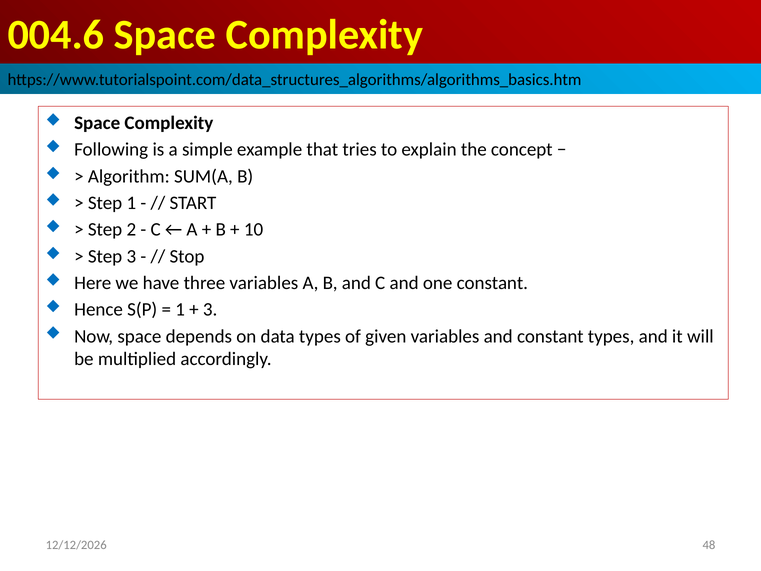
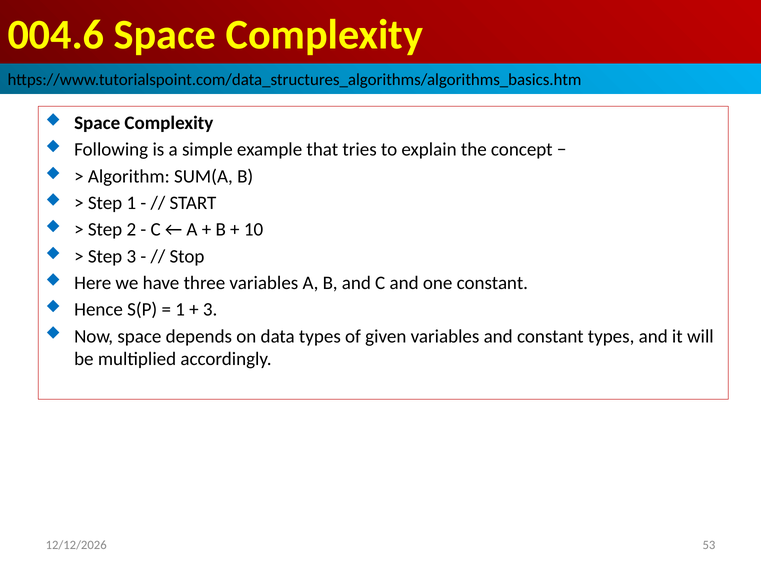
48: 48 -> 53
